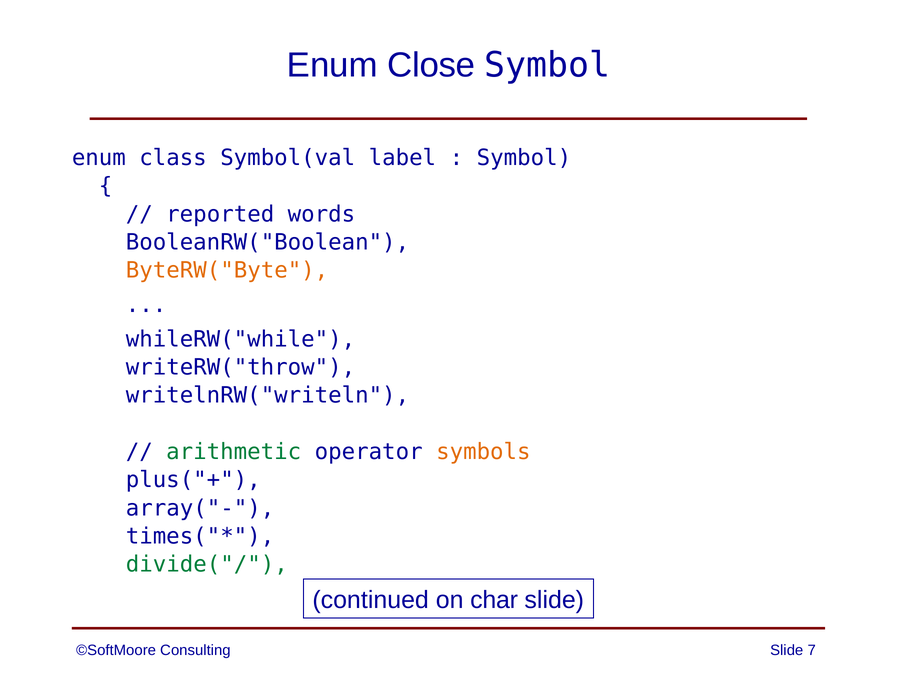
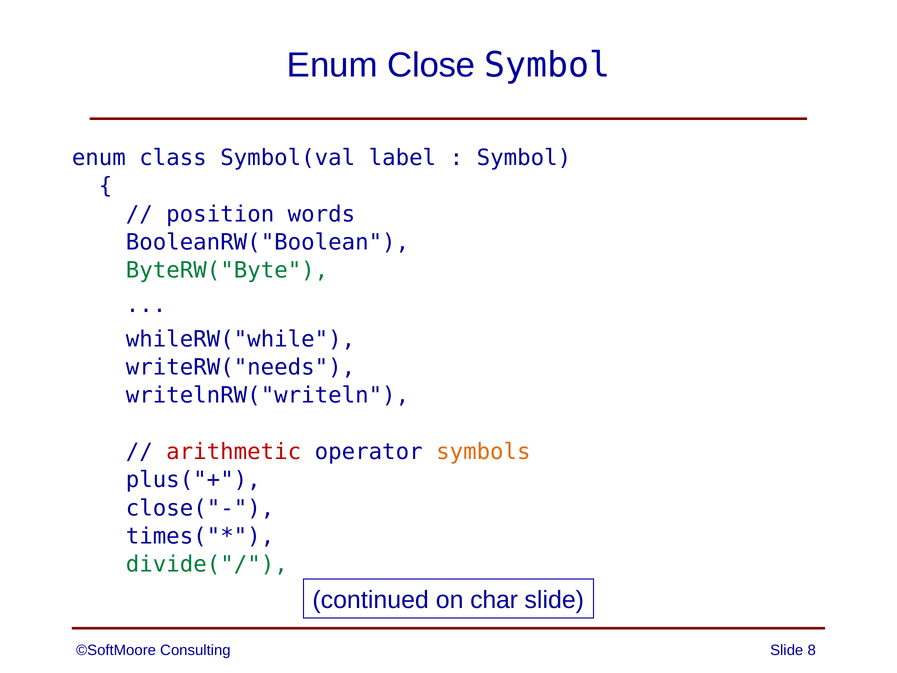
reported: reported -> position
ByteRW("Byte colour: orange -> green
writeRW("throw: writeRW("throw -> writeRW("needs
arithmetic colour: green -> red
array("-: array("- -> close("-
7: 7 -> 8
